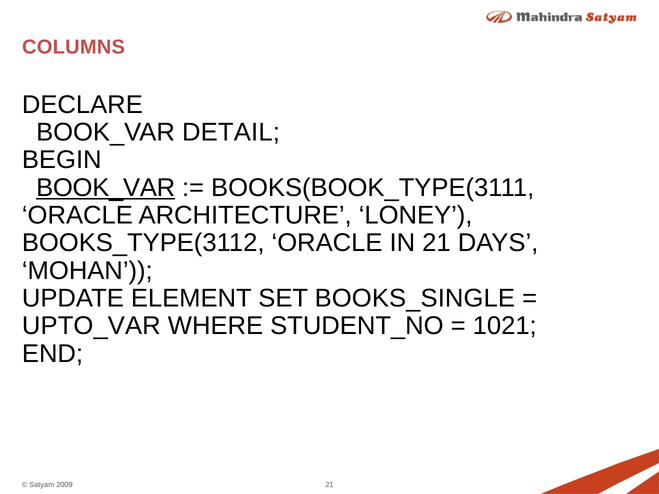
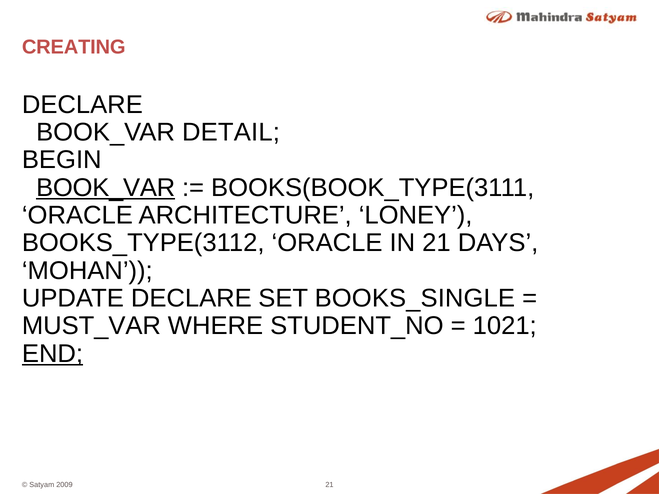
COLUMNS: COLUMNS -> CREATING
UPDATE ELEMENT: ELEMENT -> DECLARE
UPTO_VAR: UPTO_VAR -> MUST_VAR
END underline: none -> present
